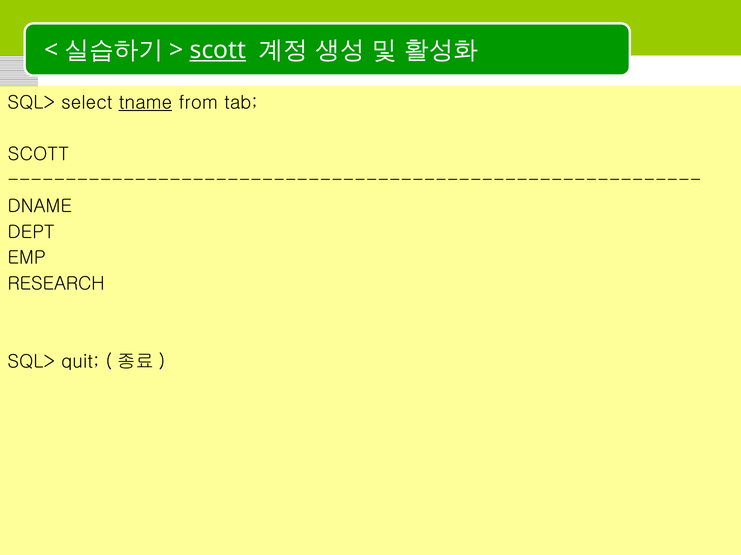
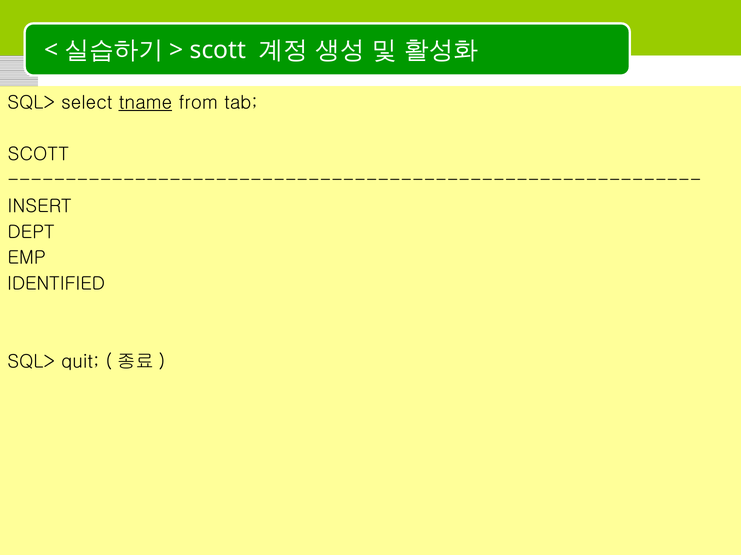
scott at (218, 50) underline: present -> none
DNAME: DNAME -> INSERT
RESEARCH: RESEARCH -> IDENTIFIED
